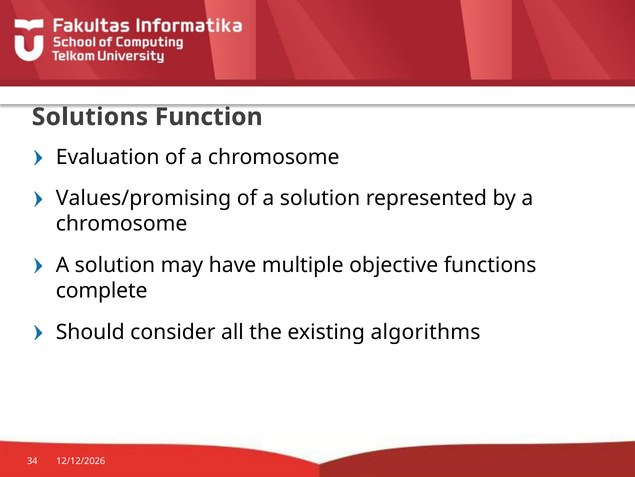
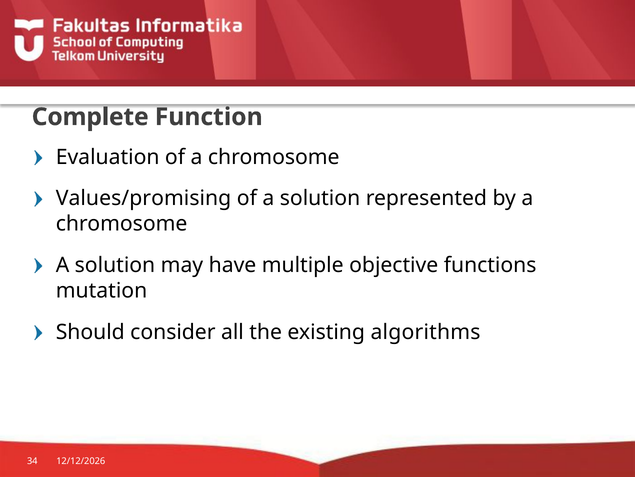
Solutions: Solutions -> Complete
complete: complete -> mutation
